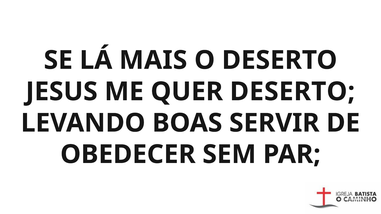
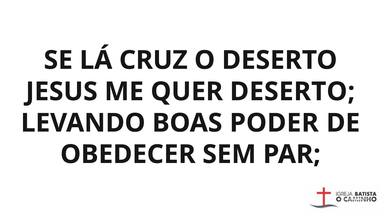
MAIS: MAIS -> CRUZ
SERVIR: SERVIR -> PODER
